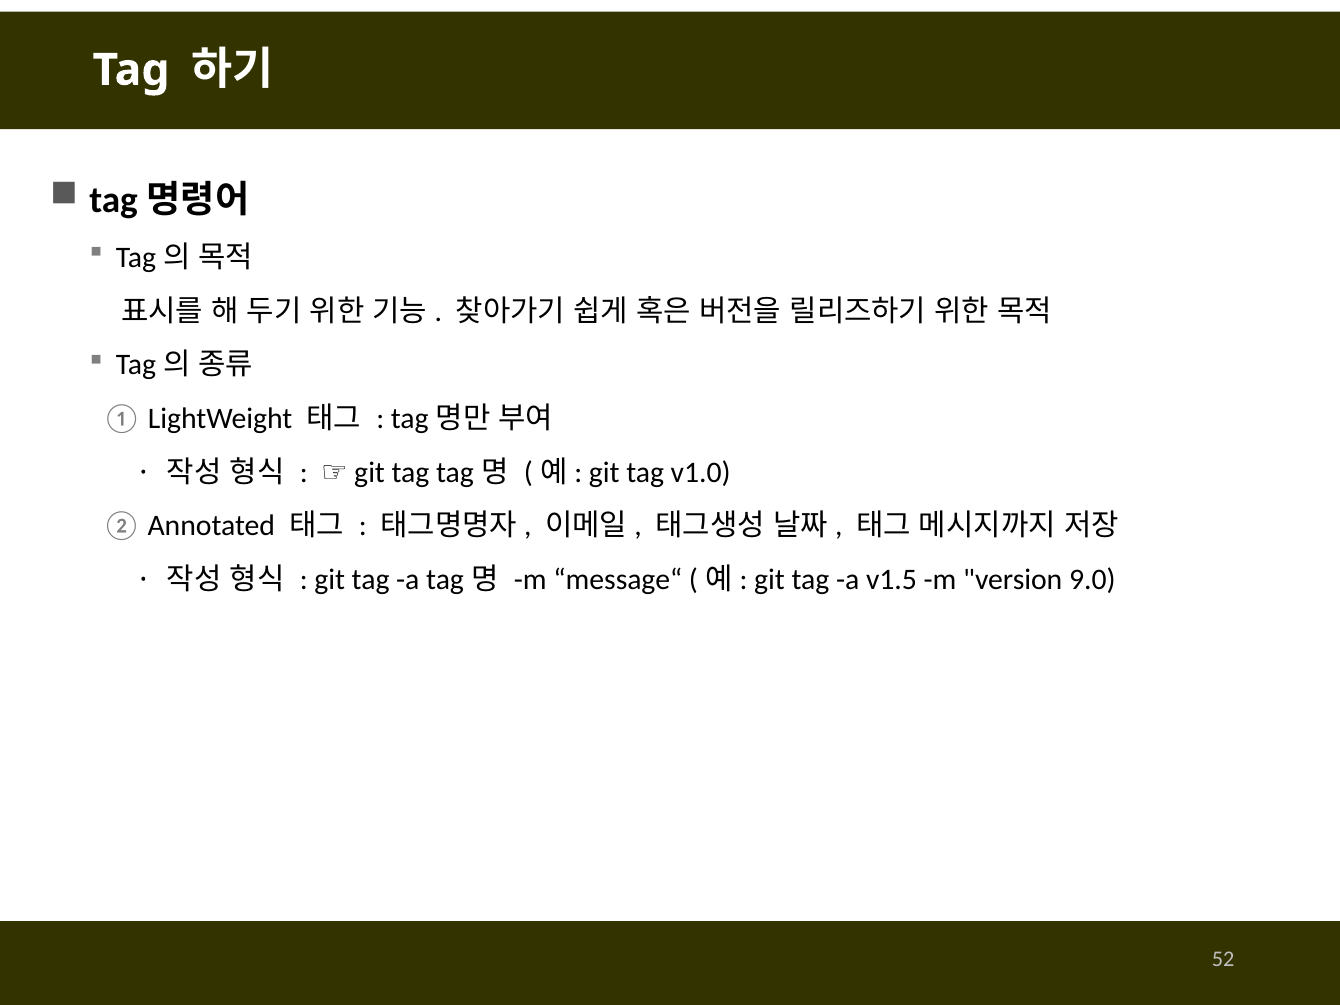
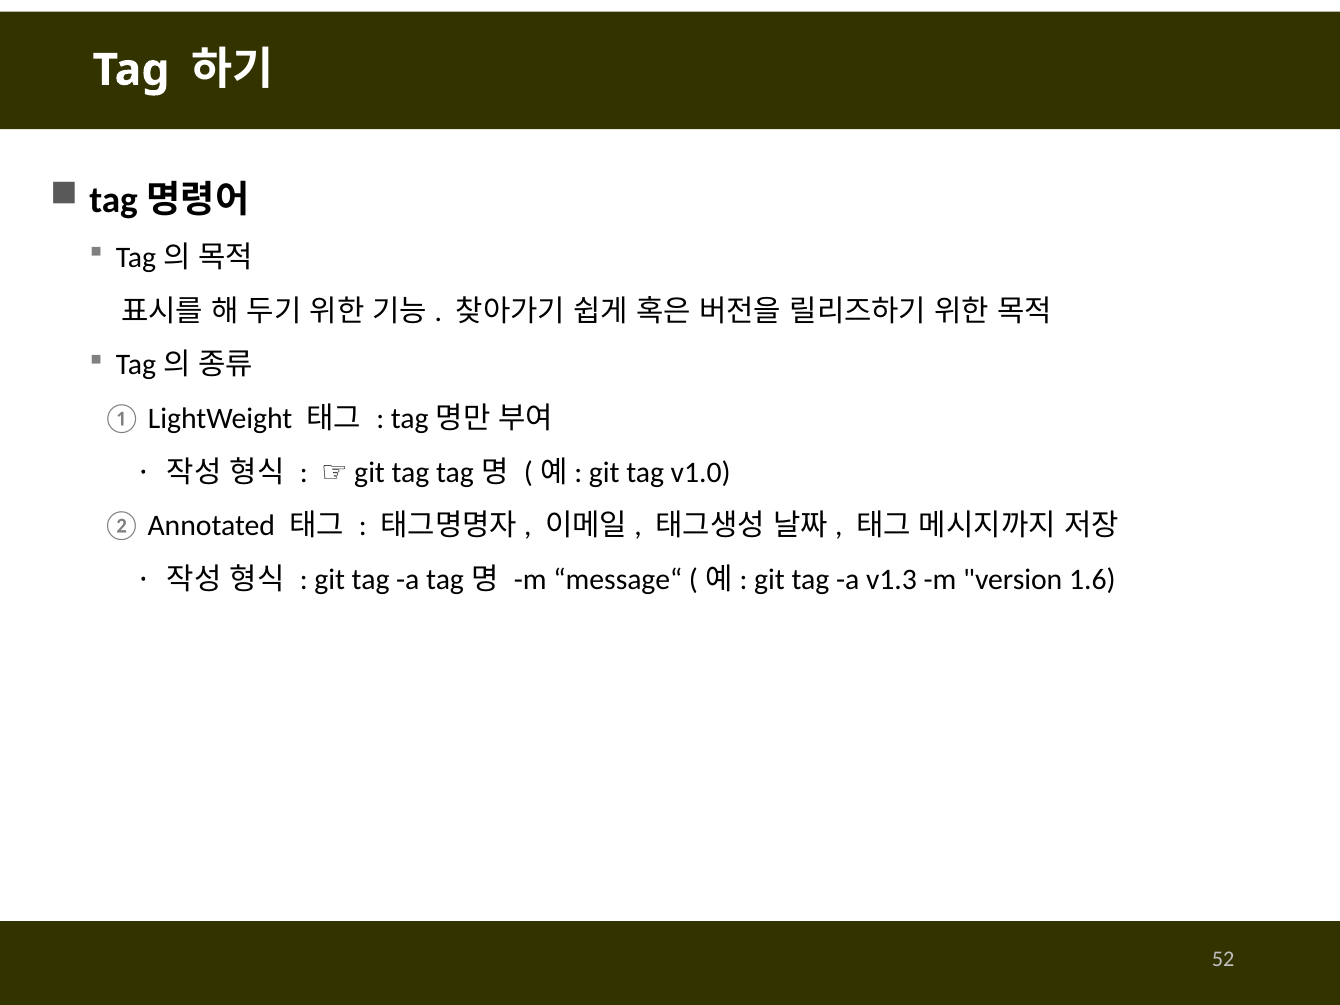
v1.5: v1.5 -> v1.3
9.0: 9.0 -> 1.6
